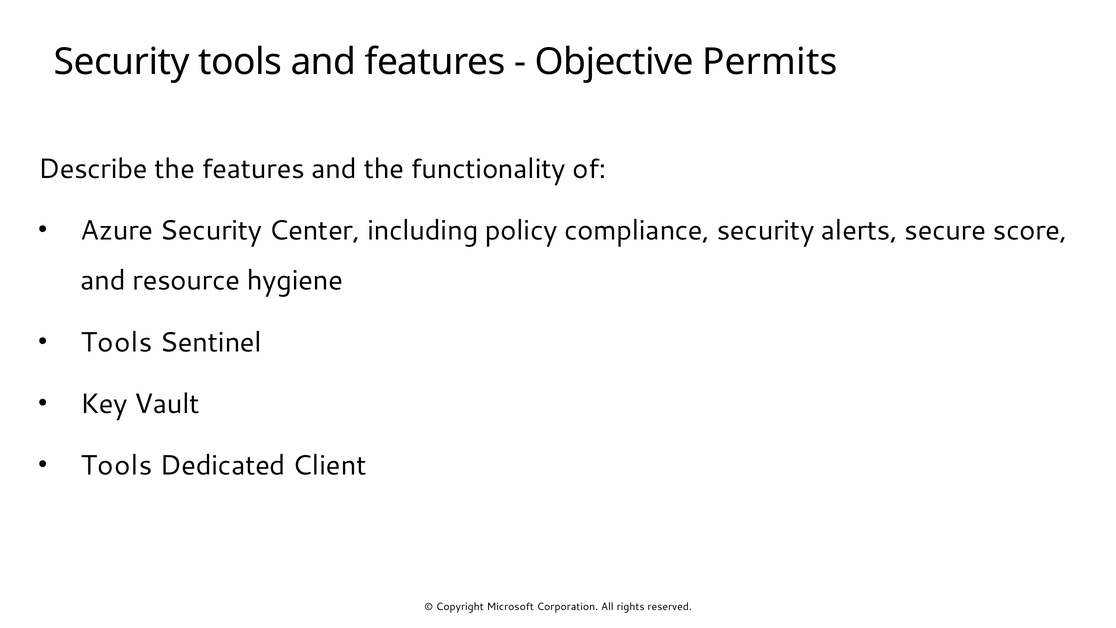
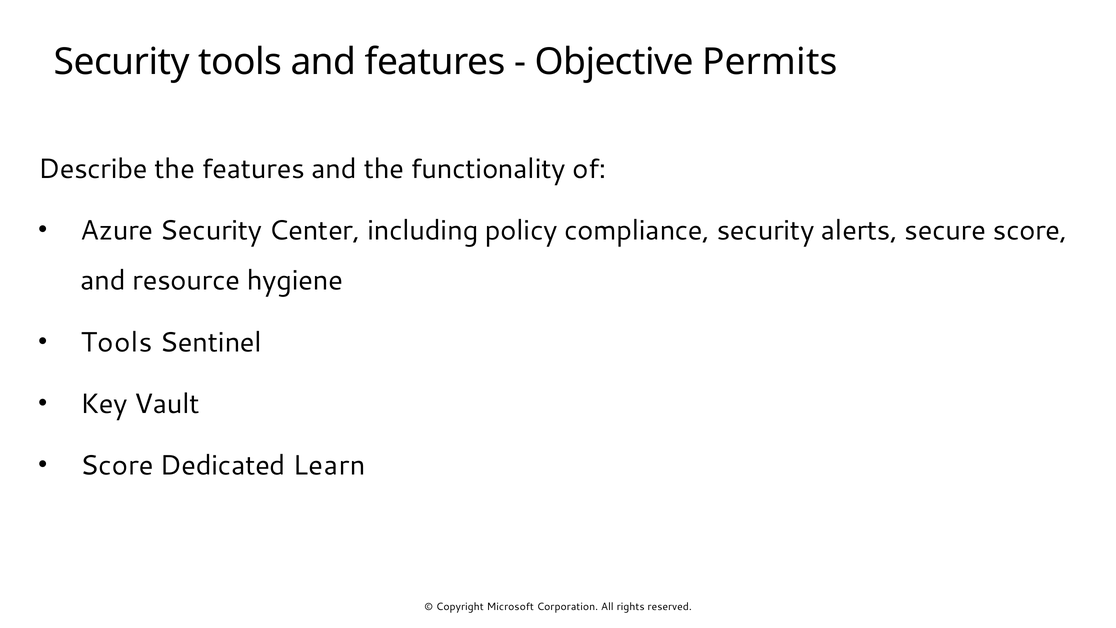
Tools at (117, 465): Tools -> Score
Client: Client -> Learn
